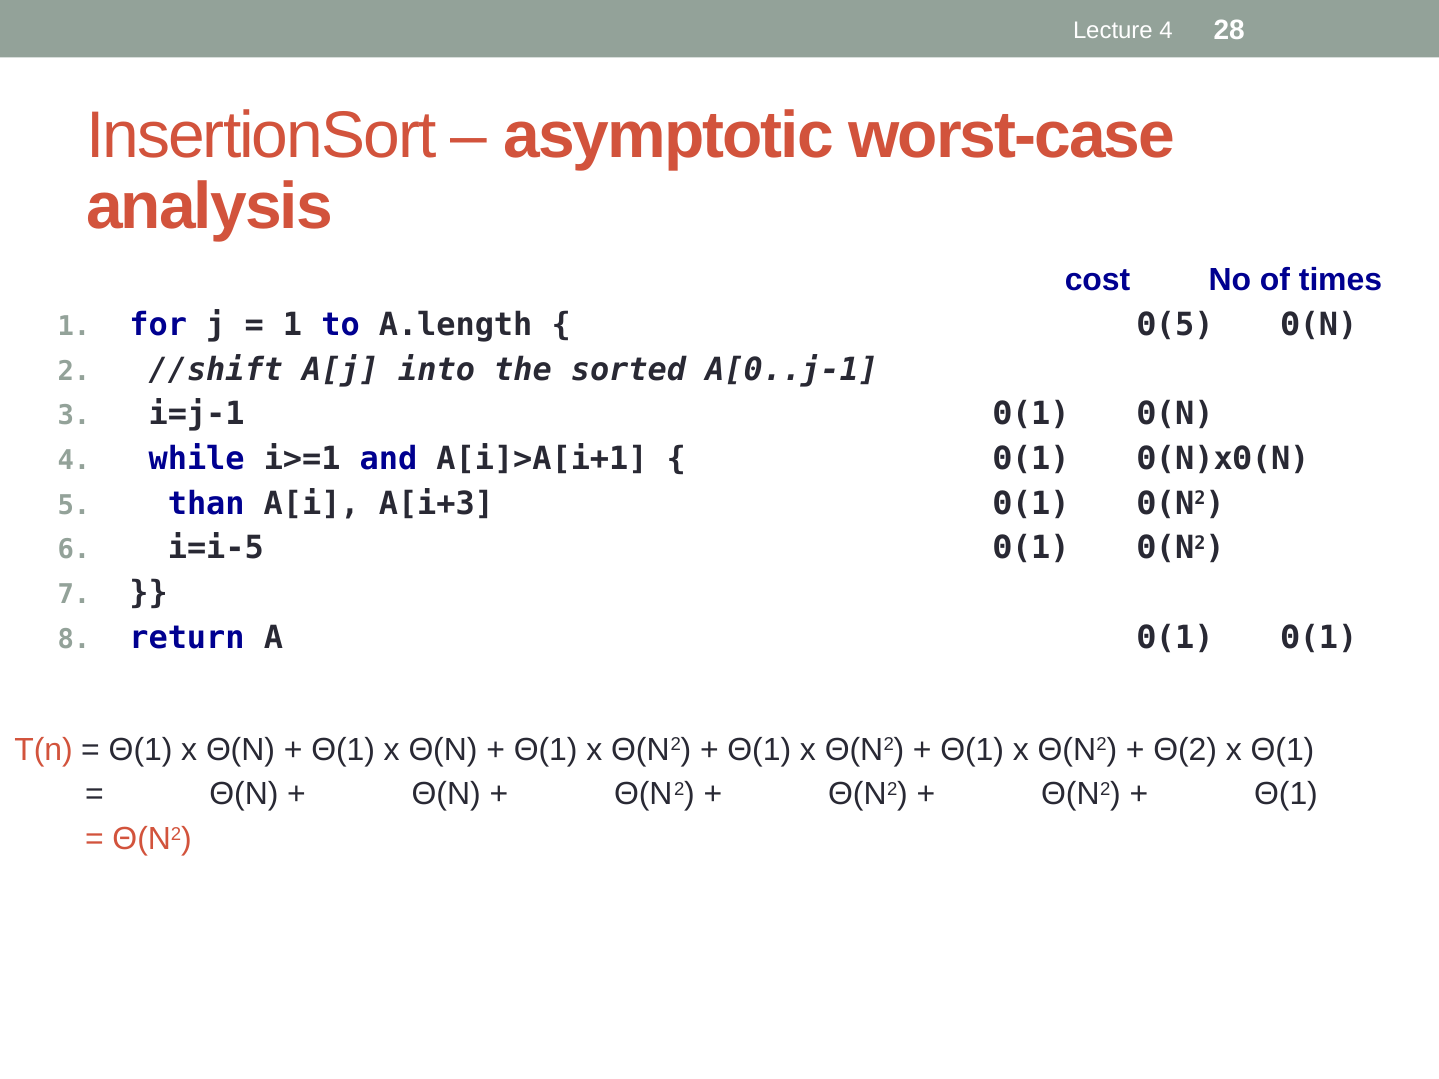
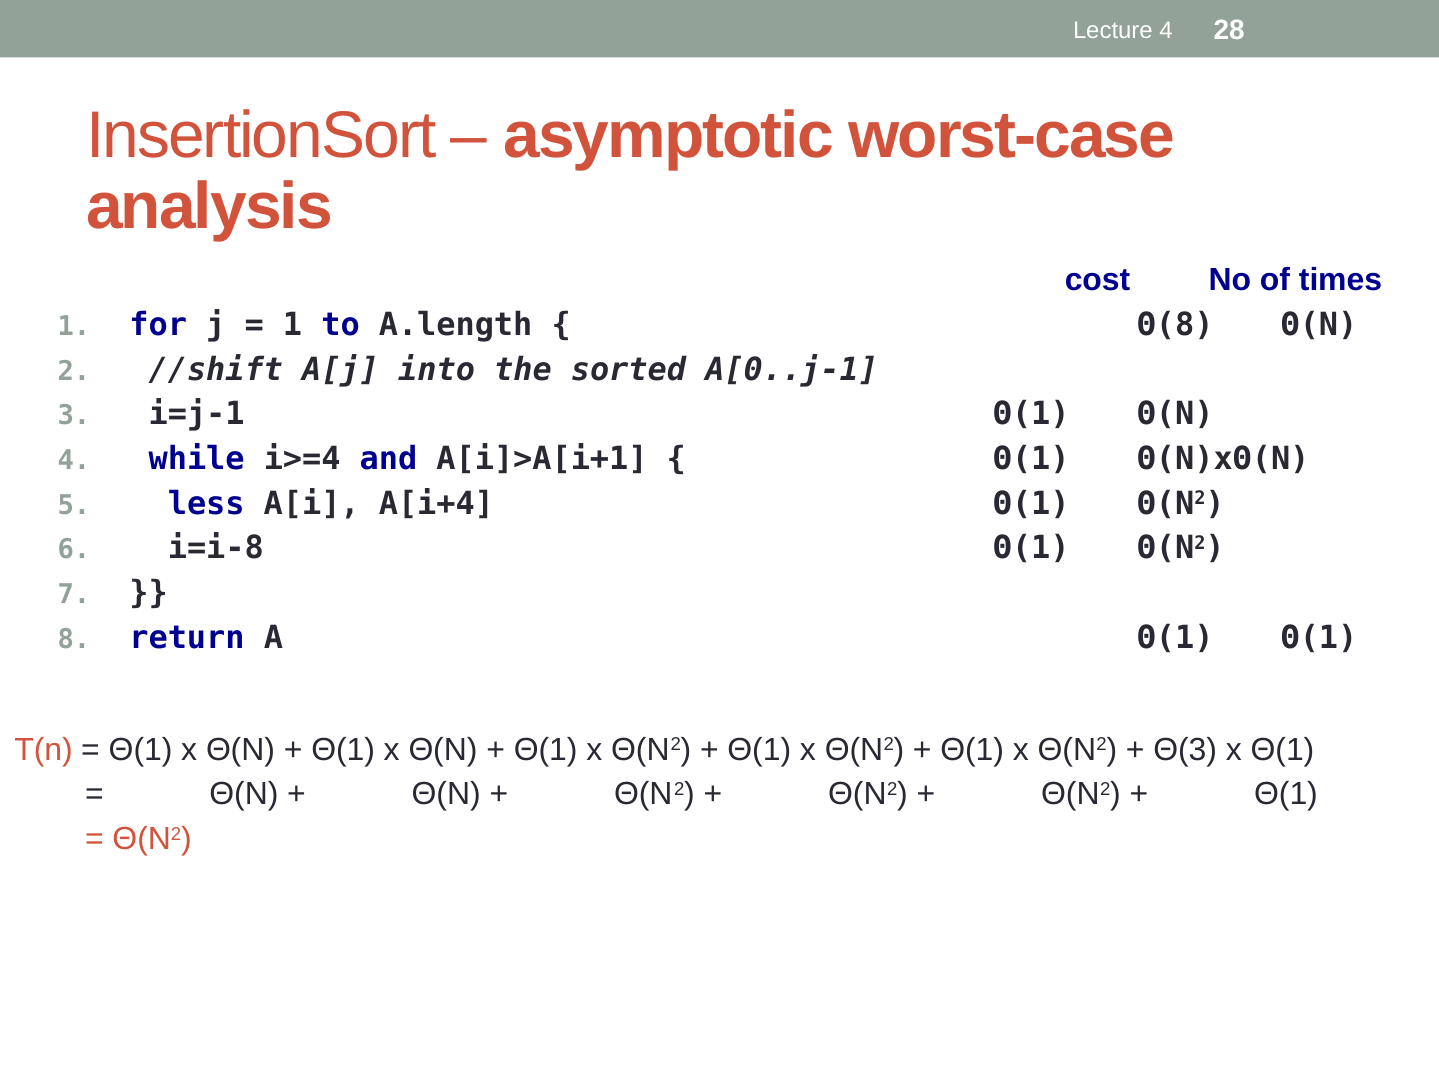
Θ(5: Θ(5 -> Θ(8
i>=1: i>=1 -> i>=4
than: than -> less
A[i+3: A[i+3 -> A[i+4
i=i-5: i=i-5 -> i=i-8
Θ(2: Θ(2 -> Θ(3
